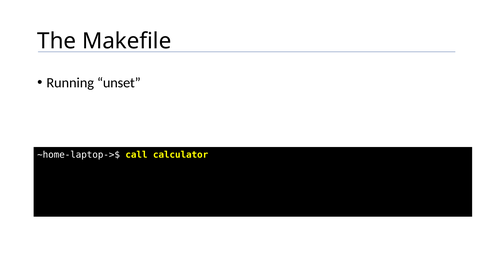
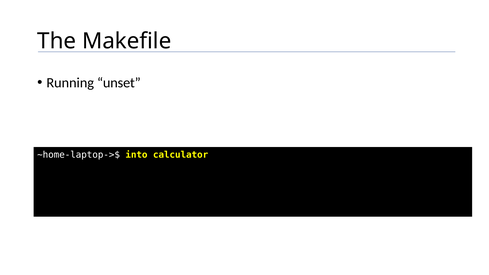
call: call -> into
